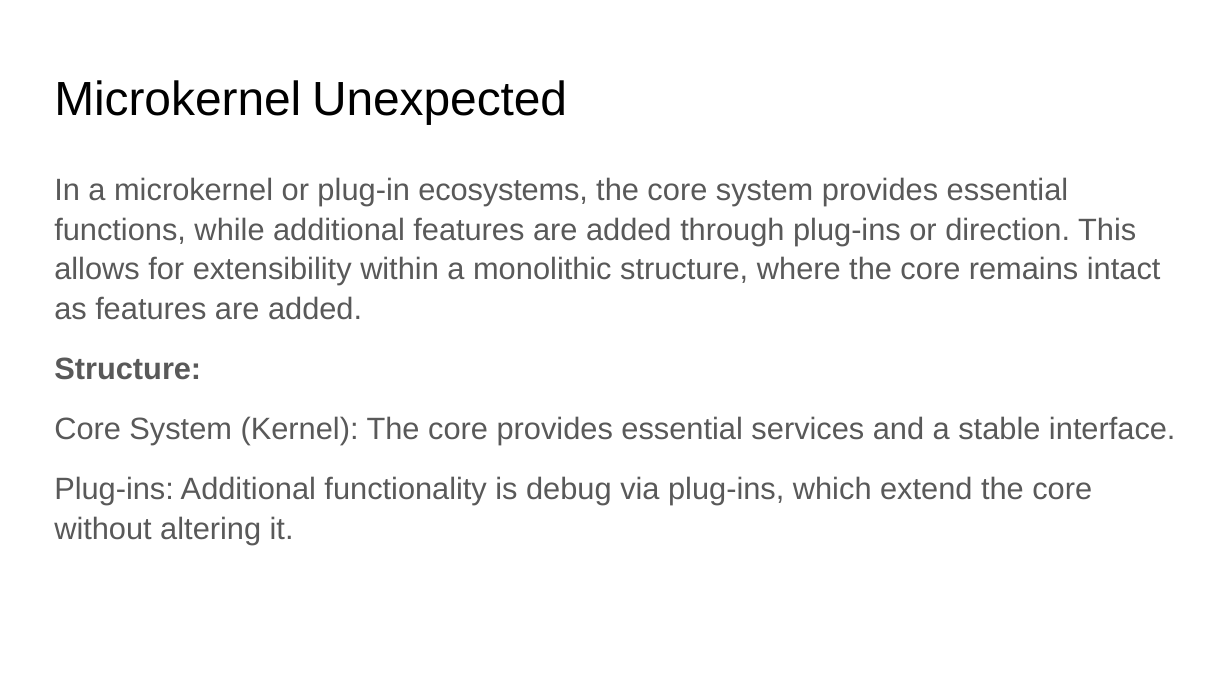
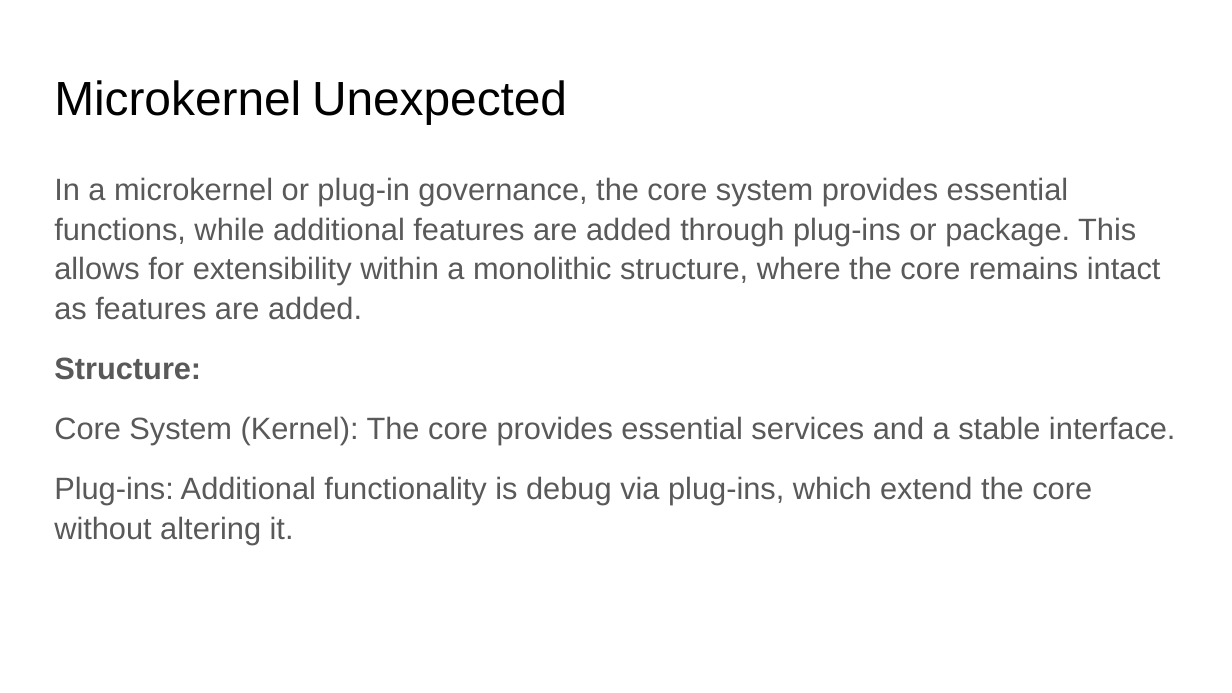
ecosystems: ecosystems -> governance
direction: direction -> package
